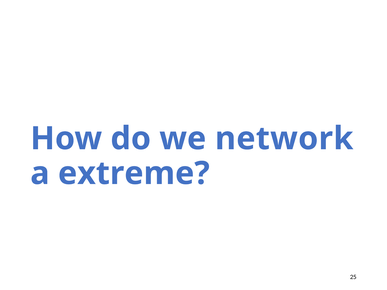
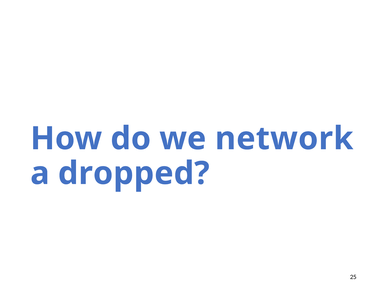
extreme: extreme -> dropped
